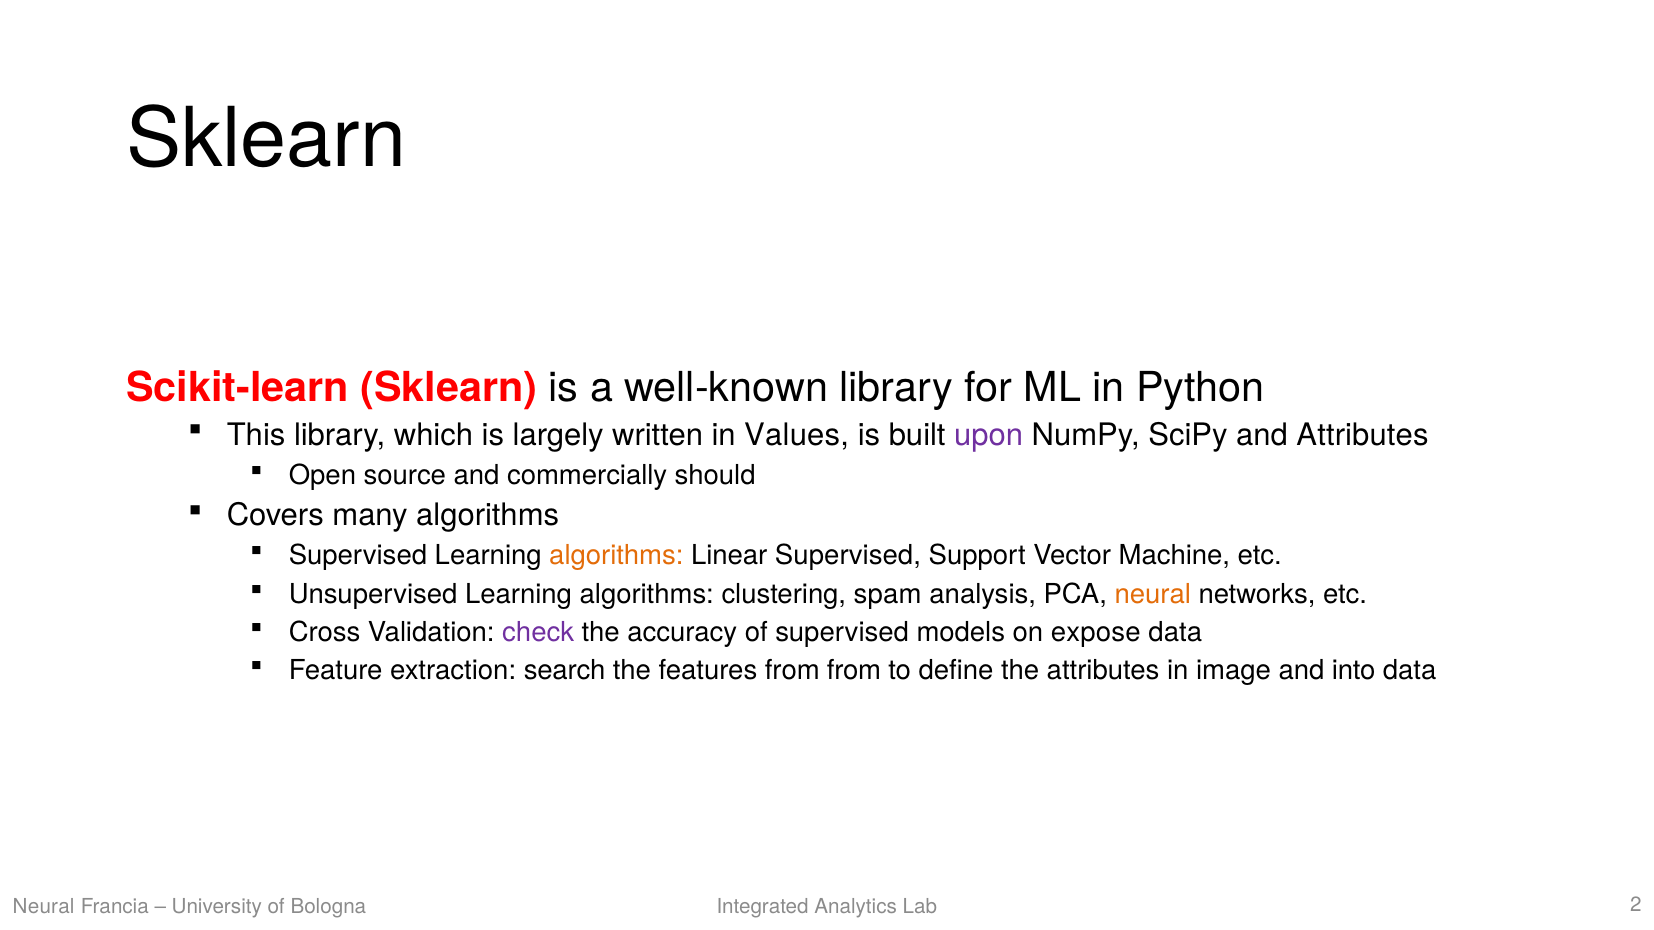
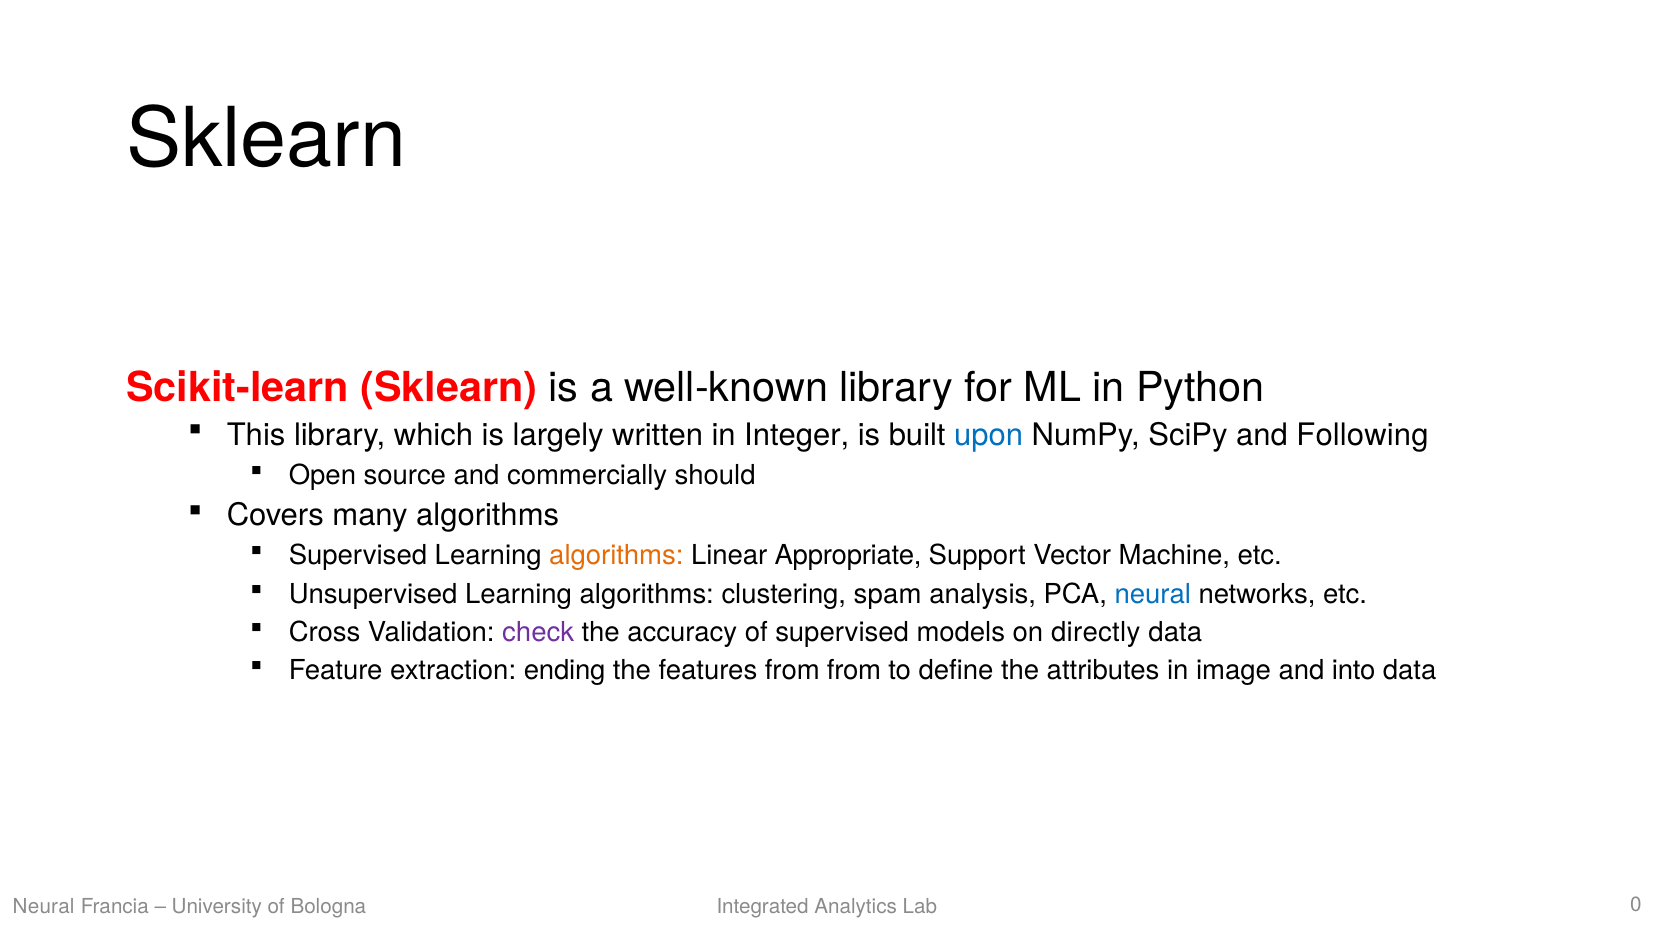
Values: Values -> Integer
upon colour: purple -> blue
and Attributes: Attributes -> Following
Linear Supervised: Supervised -> Appropriate
neural at (1153, 594) colour: orange -> blue
expose: expose -> directly
search: search -> ending
2: 2 -> 0
